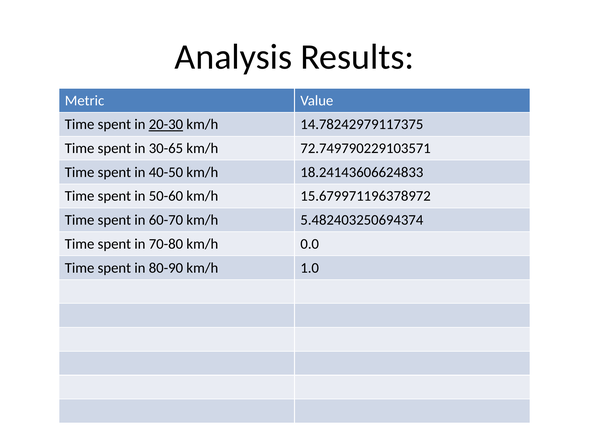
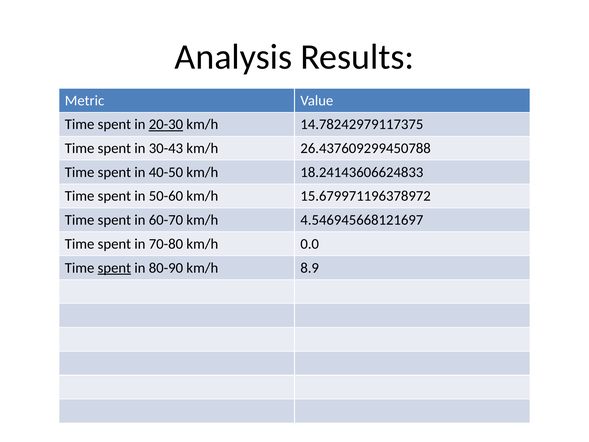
30-65: 30-65 -> 30-43
72.749790229103571: 72.749790229103571 -> 26.437609299450788
5.482403250694374: 5.482403250694374 -> 4.546945668121697
spent at (114, 268) underline: none -> present
1.0: 1.0 -> 8.9
